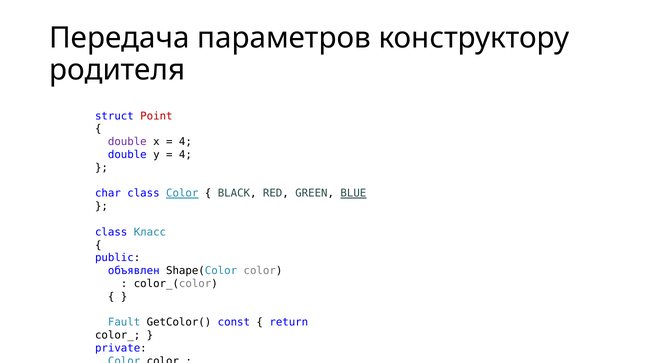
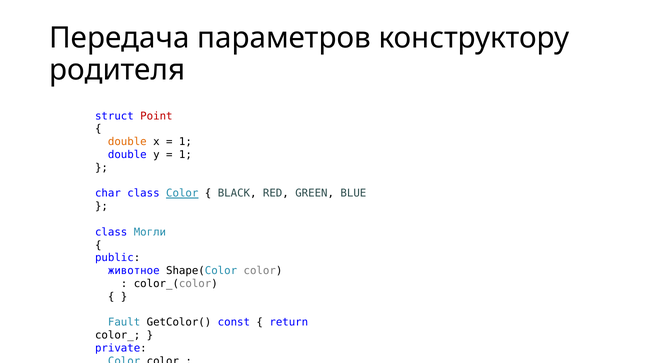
double at (127, 142) colour: purple -> orange
4 at (185, 142): 4 -> 1
4 at (185, 155): 4 -> 1
BLUE underline: present -> none
Класс: Класс -> Могли
объявлен: объявлен -> животное
